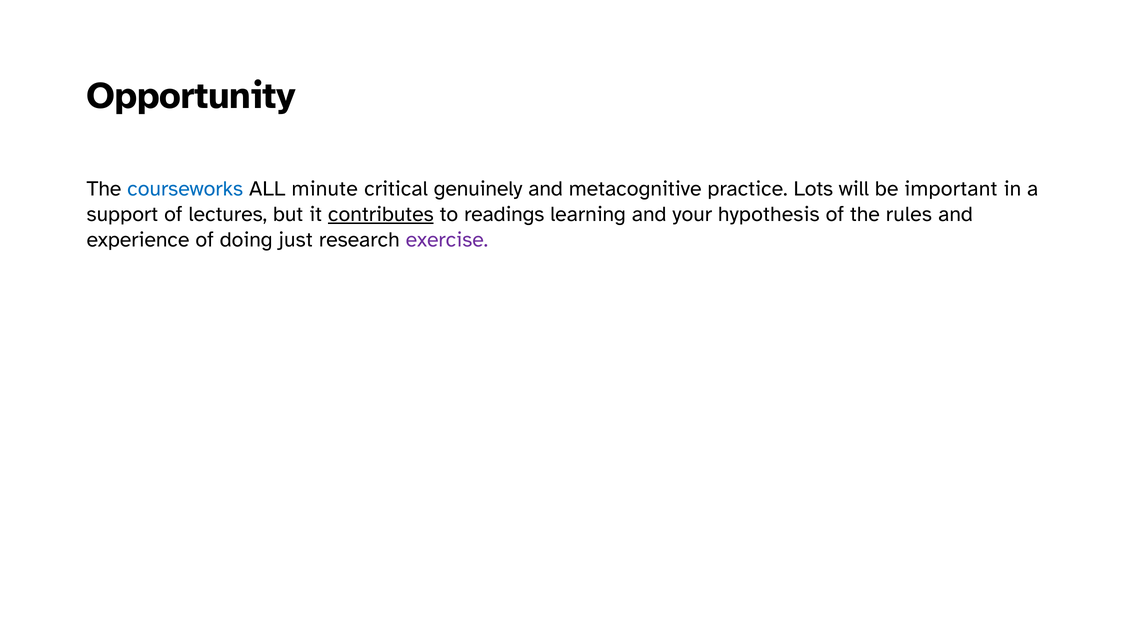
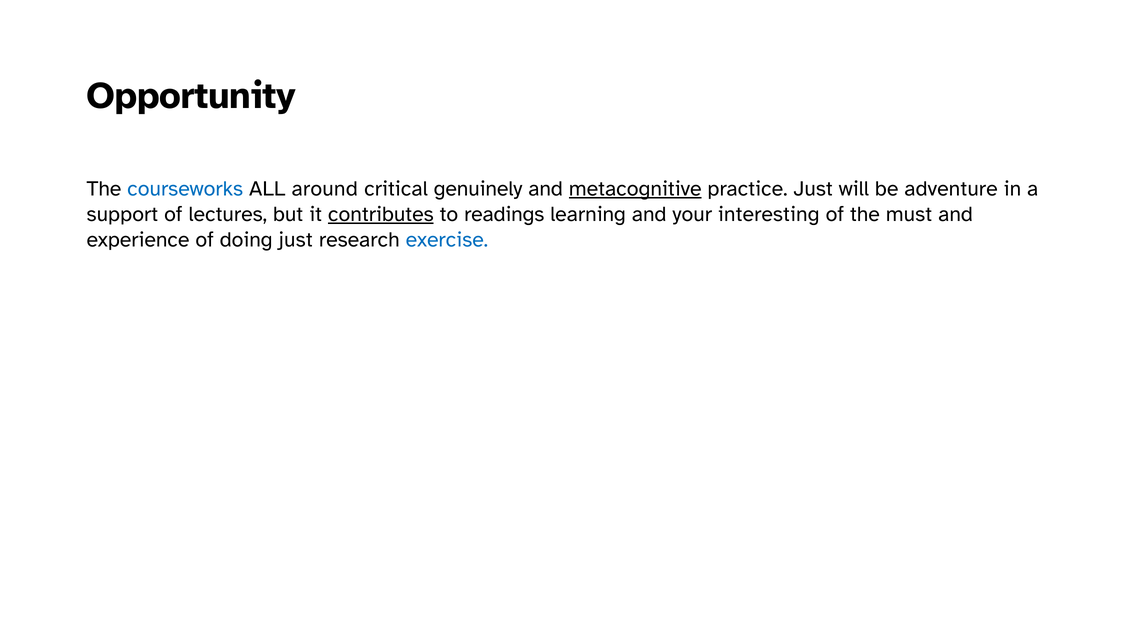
minute: minute -> around
metacognitive underline: none -> present
practice Lots: Lots -> Just
important: important -> adventure
hypothesis: hypothesis -> interesting
rules: rules -> must
exercise colour: purple -> blue
